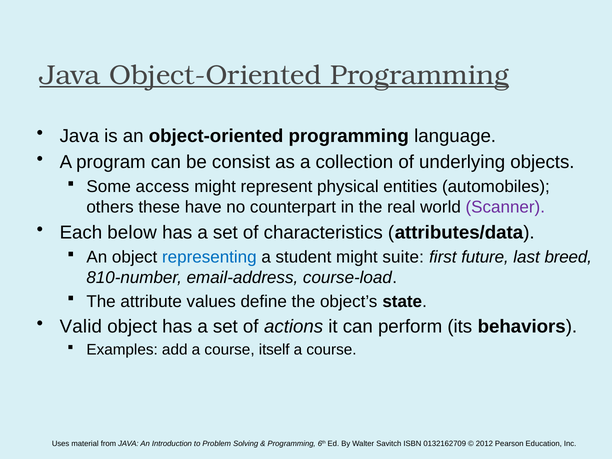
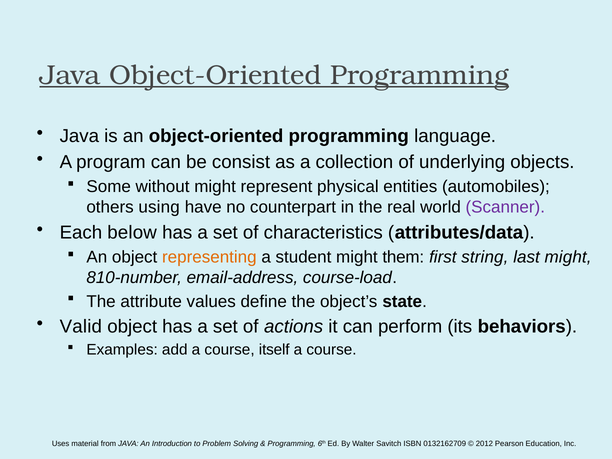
access: access -> without
these: these -> using
representing colour: blue -> orange
suite: suite -> them
future: future -> string
last breed: breed -> might
